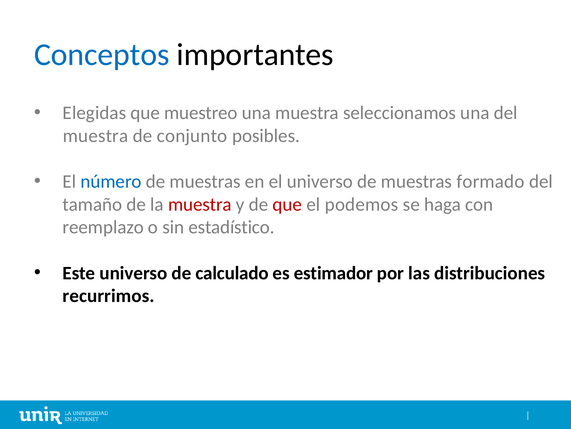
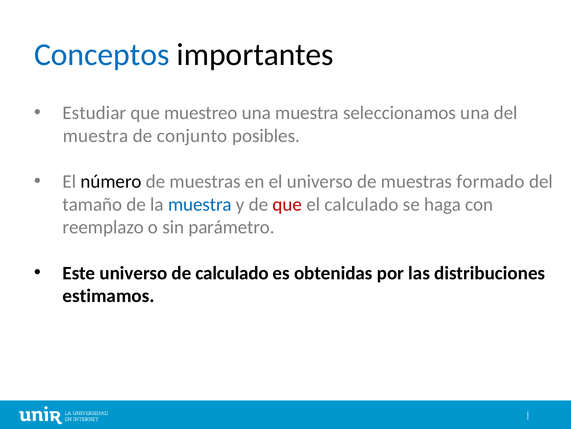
Elegidas: Elegidas -> Estudiar
número colour: blue -> black
muestra at (200, 204) colour: red -> blue
el podemos: podemos -> calculado
estadístico: estadístico -> parámetro
estimador: estimador -> obtenidas
recurrimos: recurrimos -> estimamos
